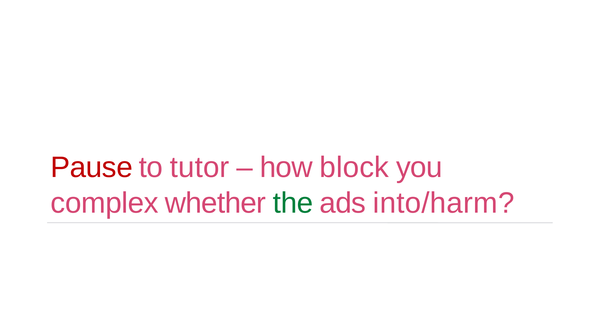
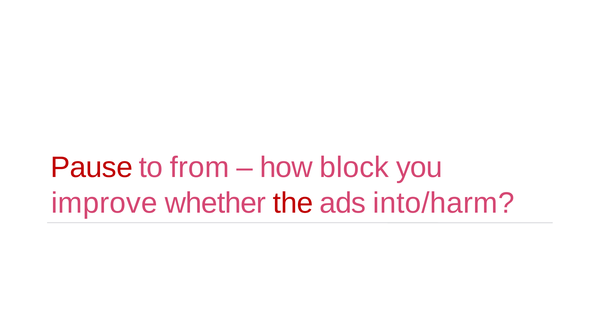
tutor: tutor -> from
complex: complex -> improve
the colour: green -> red
